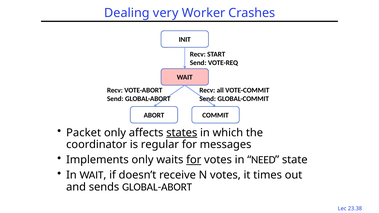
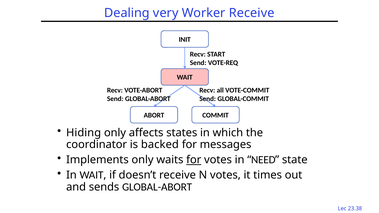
Worker Crashes: Crashes -> Receive
Packet: Packet -> Hiding
states underline: present -> none
regular: regular -> backed
